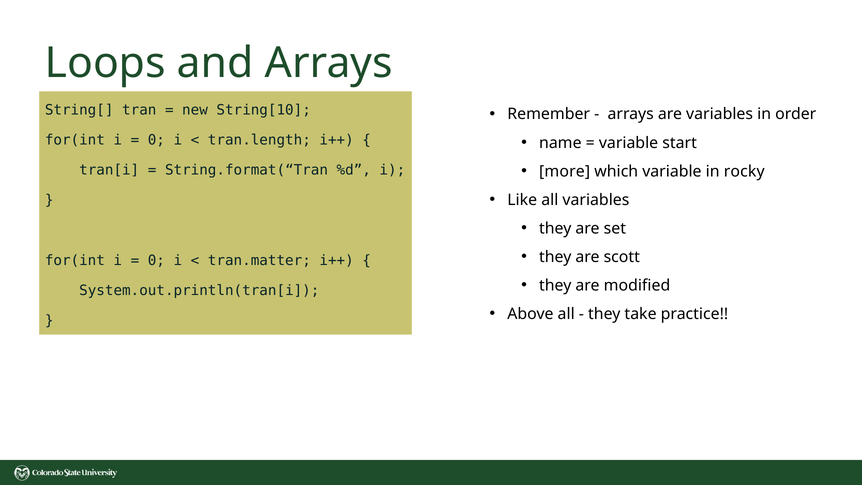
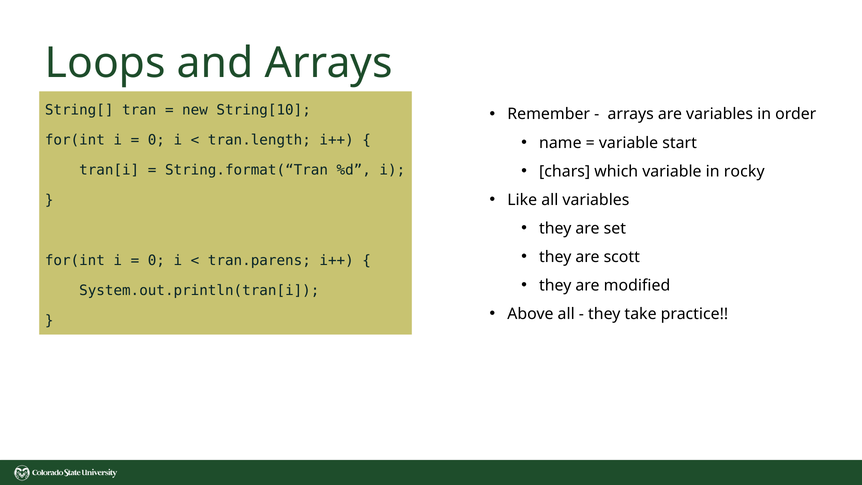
more: more -> chars
tran.matter: tran.matter -> tran.parens
